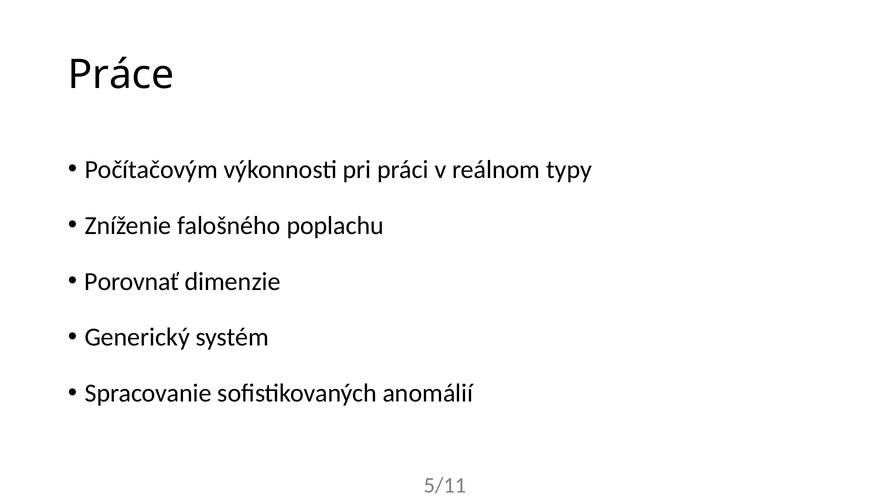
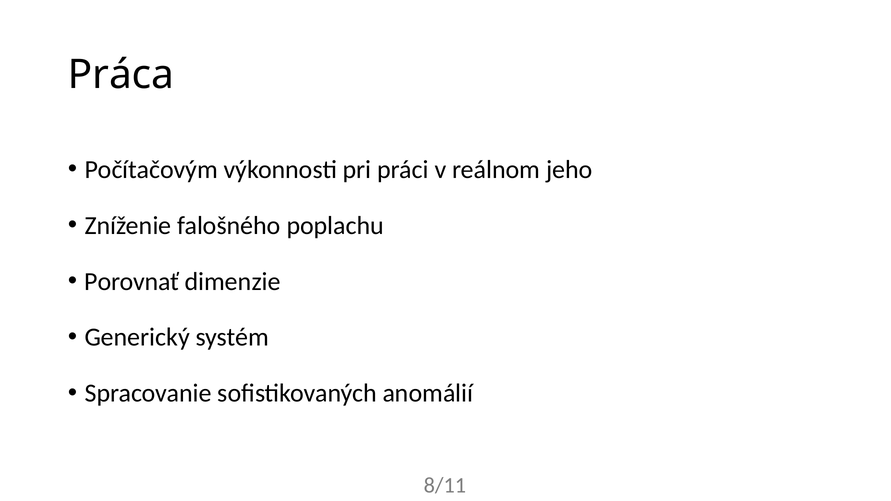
Práce: Práce -> Práca
typy: typy -> jeho
5/11: 5/11 -> 8/11
